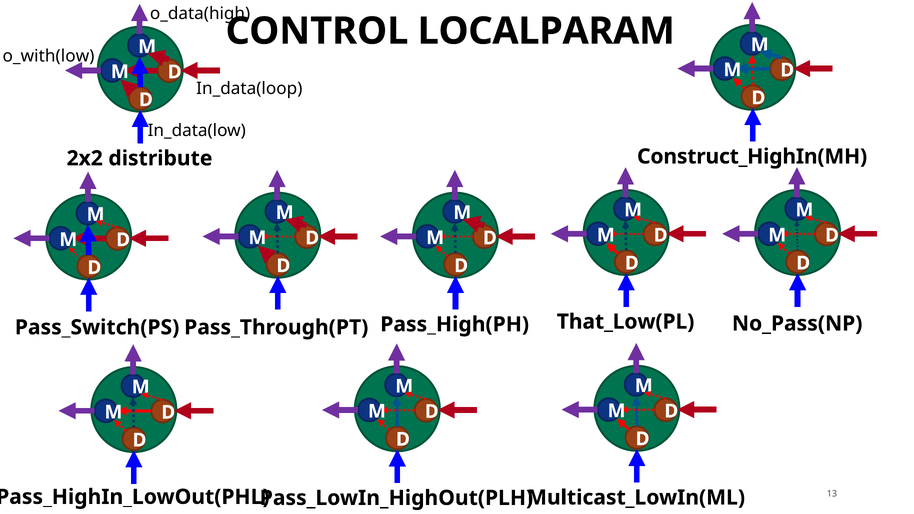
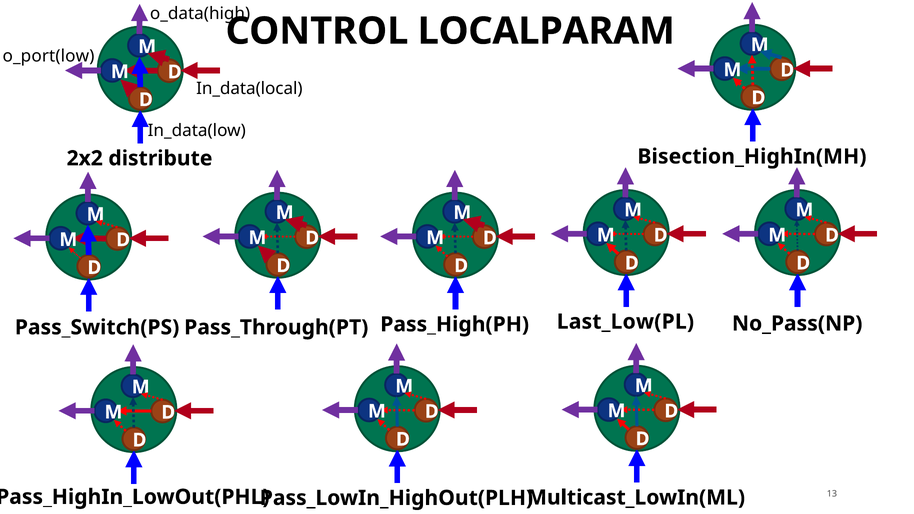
o_with(low: o_with(low -> o_port(low
In_data(loop: In_data(loop -> In_data(local
Construct_HighIn(MH: Construct_HighIn(MH -> Bisection_HighIn(MH
That_Low(PL: That_Low(PL -> Last_Low(PL
